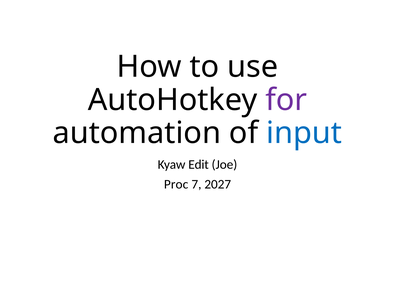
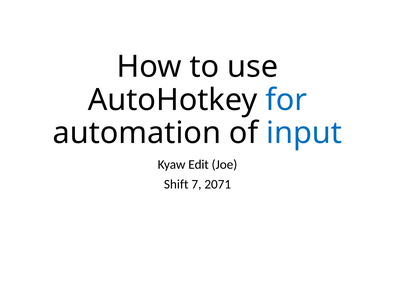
for colour: purple -> blue
Proc: Proc -> Shift
2027: 2027 -> 2071
